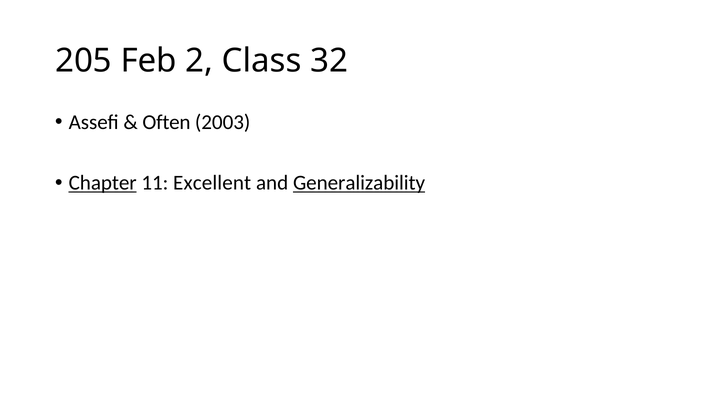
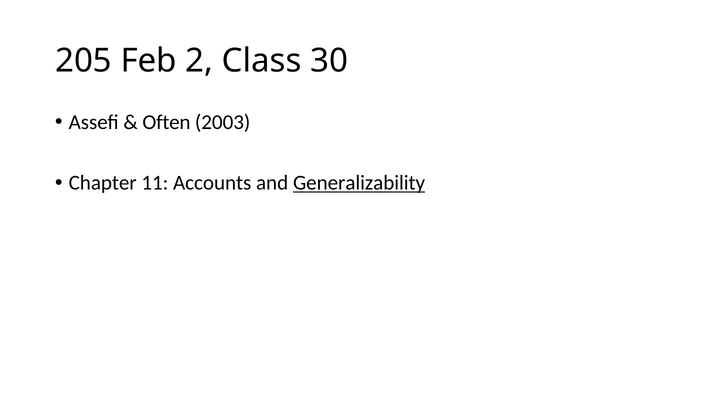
32: 32 -> 30
Chapter underline: present -> none
Excellent: Excellent -> Accounts
